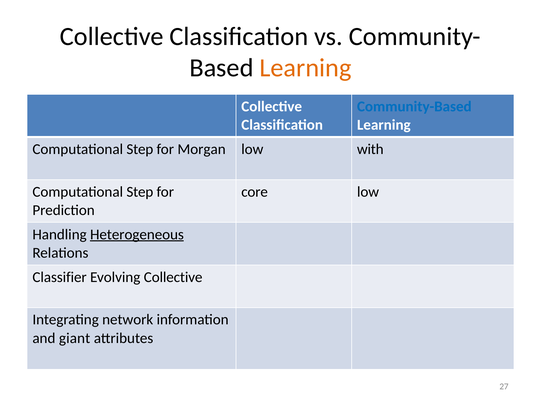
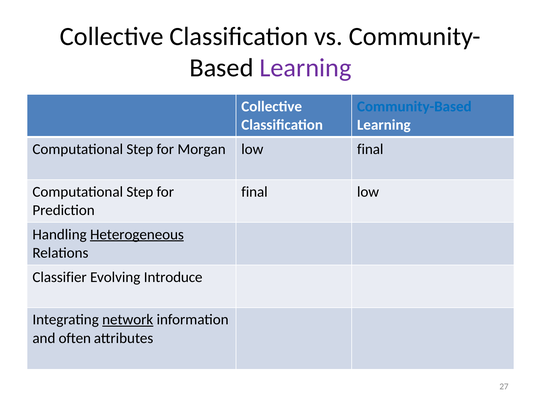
Learning at (305, 68) colour: orange -> purple
low with: with -> final
core at (255, 192): core -> final
Evolving Collective: Collective -> Introduce
network underline: none -> present
giant: giant -> often
